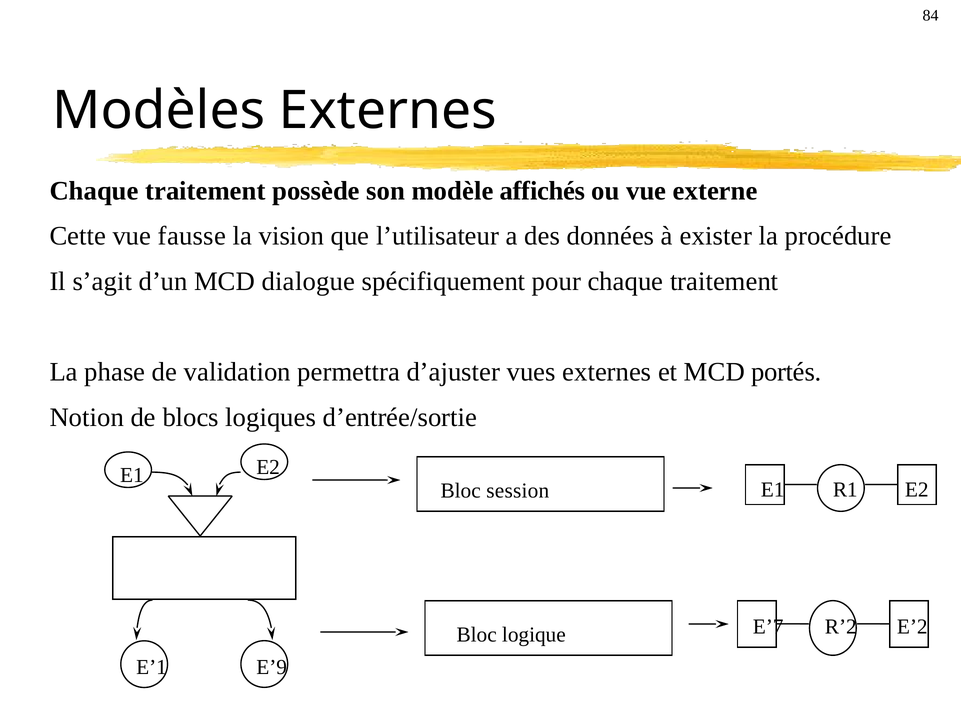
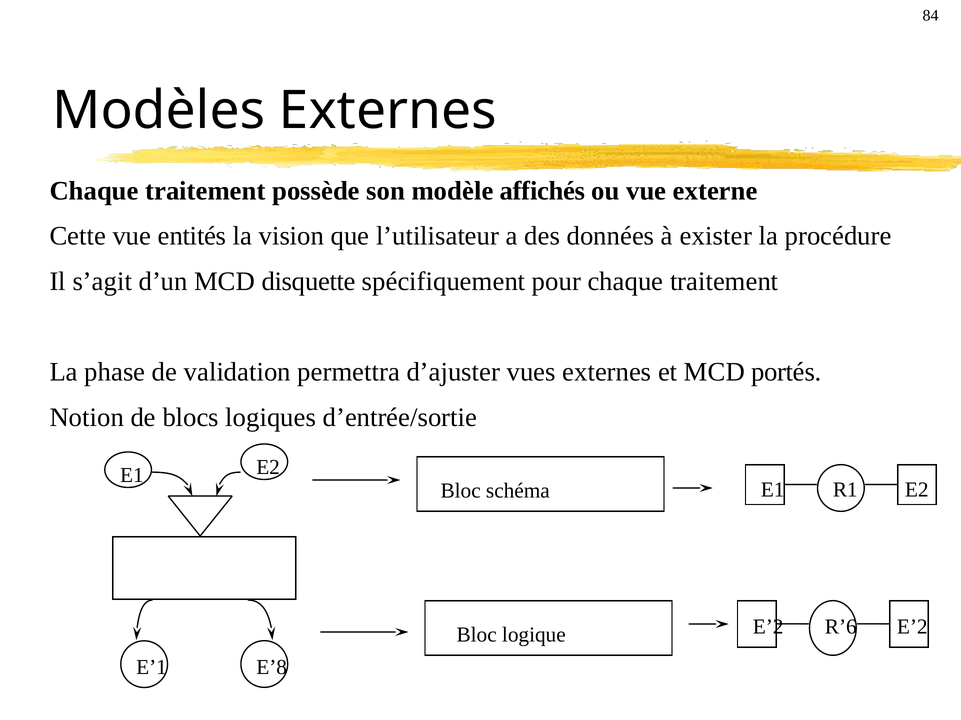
fausse: fausse -> entités
dialogue: dialogue -> disquette
session: session -> schéma
E’7 at (768, 628): E’7 -> E’2
R’2: R’2 -> R’6
E’9: E’9 -> E’8
